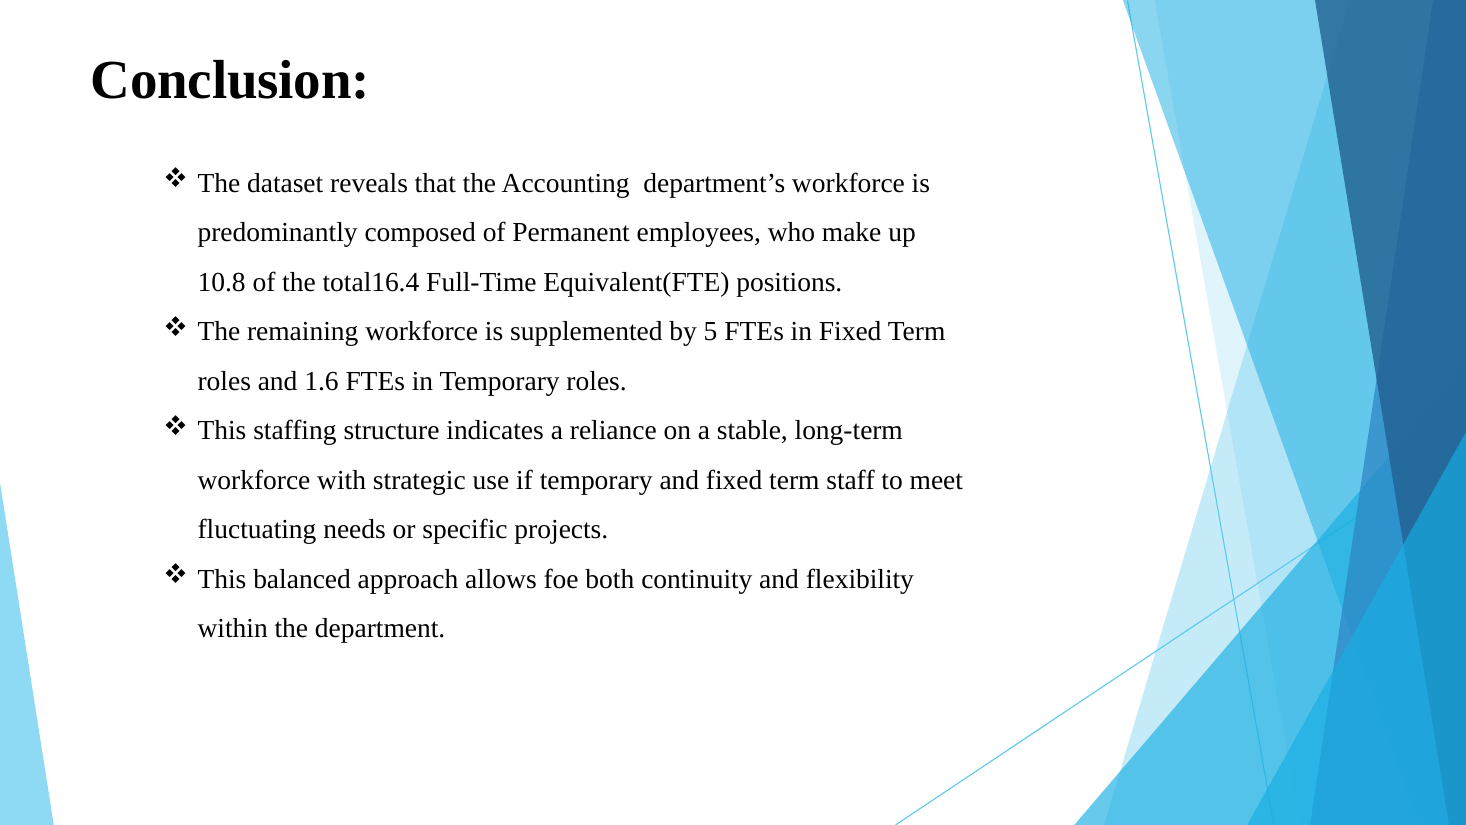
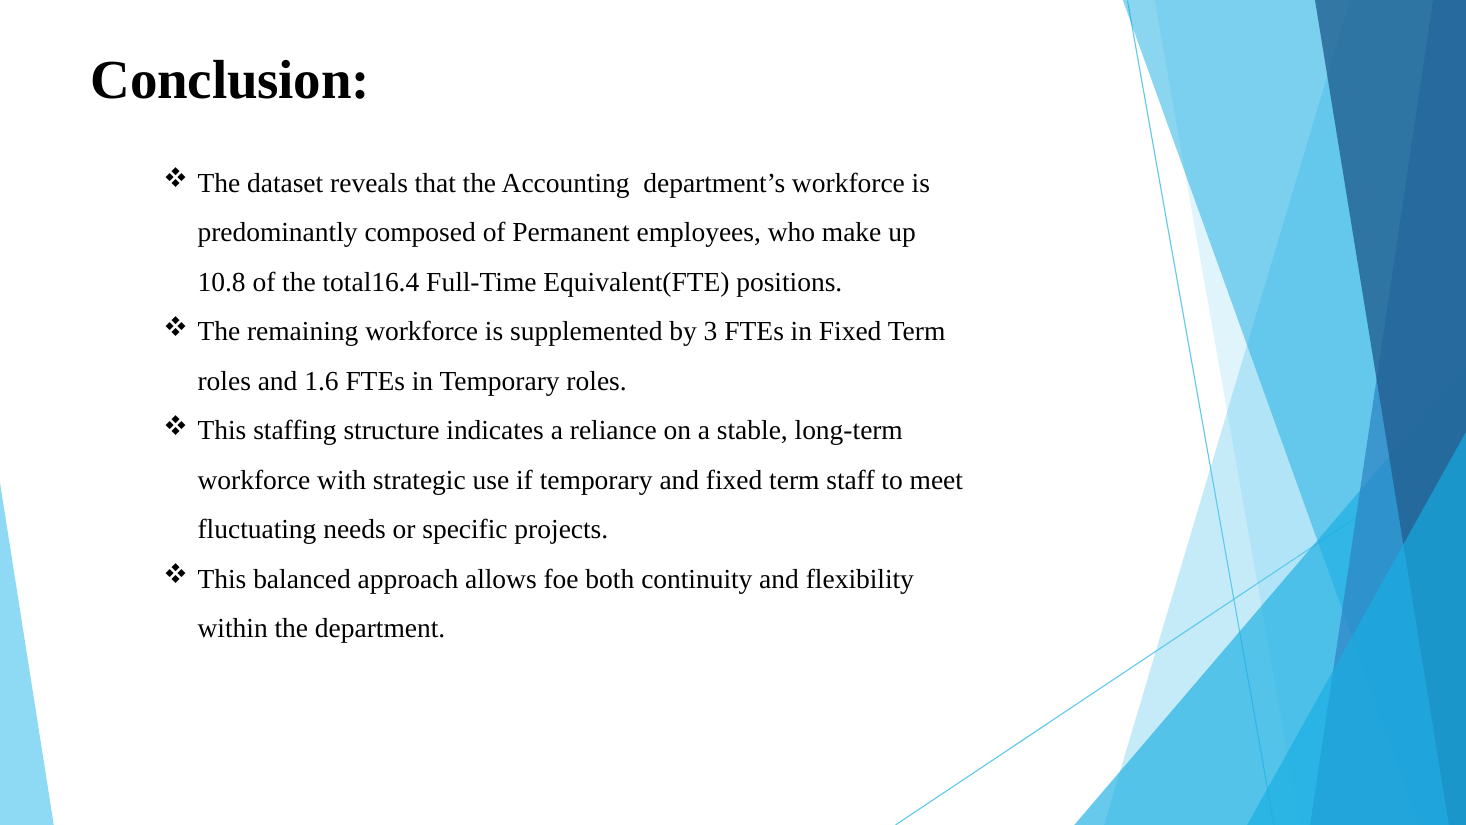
5: 5 -> 3
